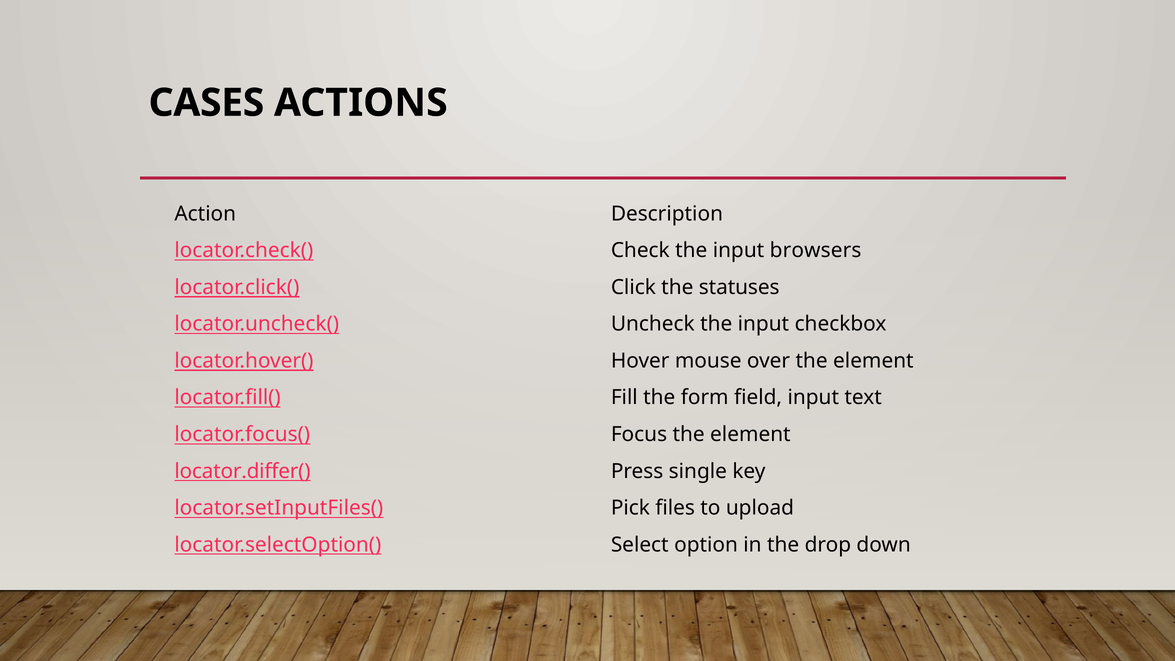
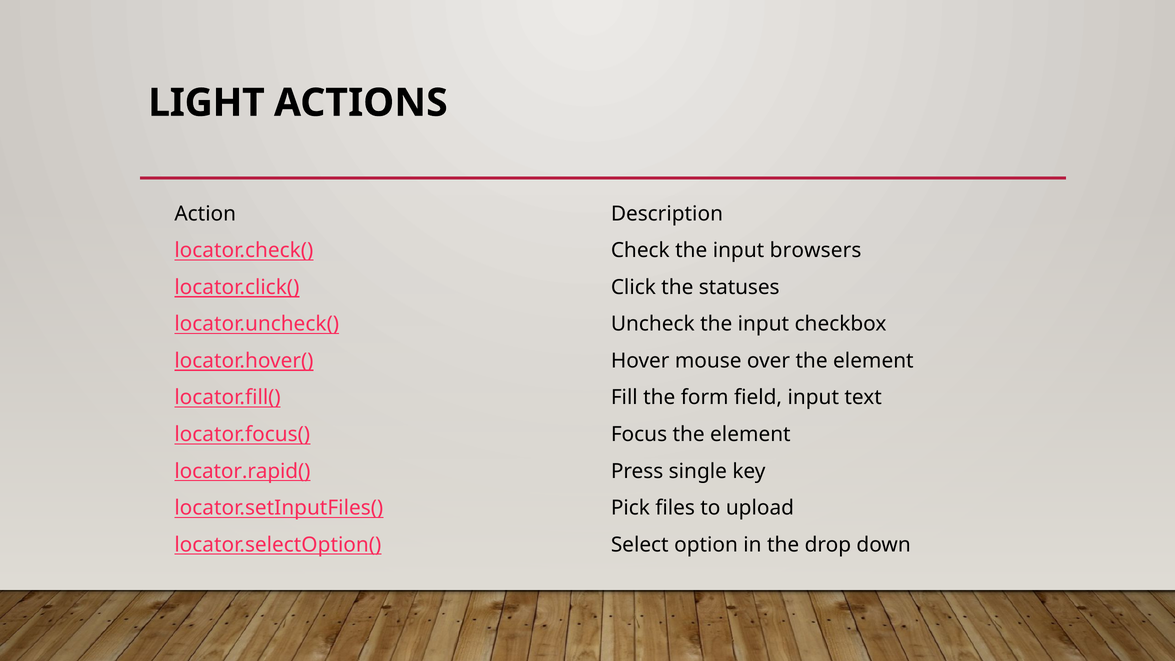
CASES: CASES -> LIGHT
locator.differ(: locator.differ( -> locator.rapid(
